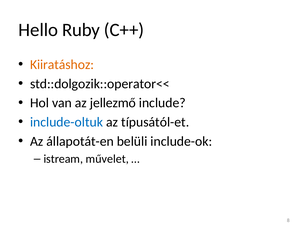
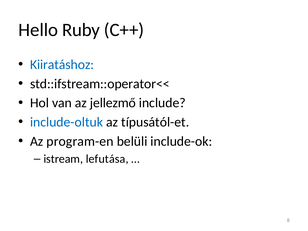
Kiiratáshoz colour: orange -> blue
std::dolgozik::operator<<: std::dolgozik::operator<< -> std::ifstream::operator<<
állapotát-en: állapotát-en -> program-en
művelet: művelet -> lefutása
